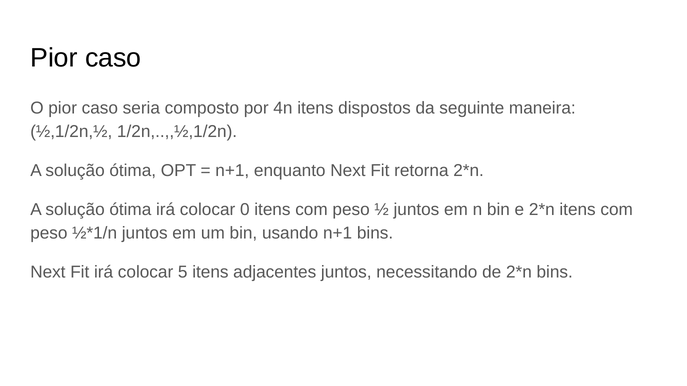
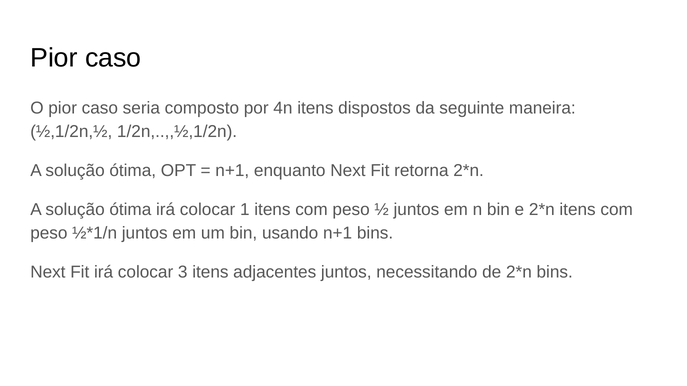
0: 0 -> 1
5: 5 -> 3
